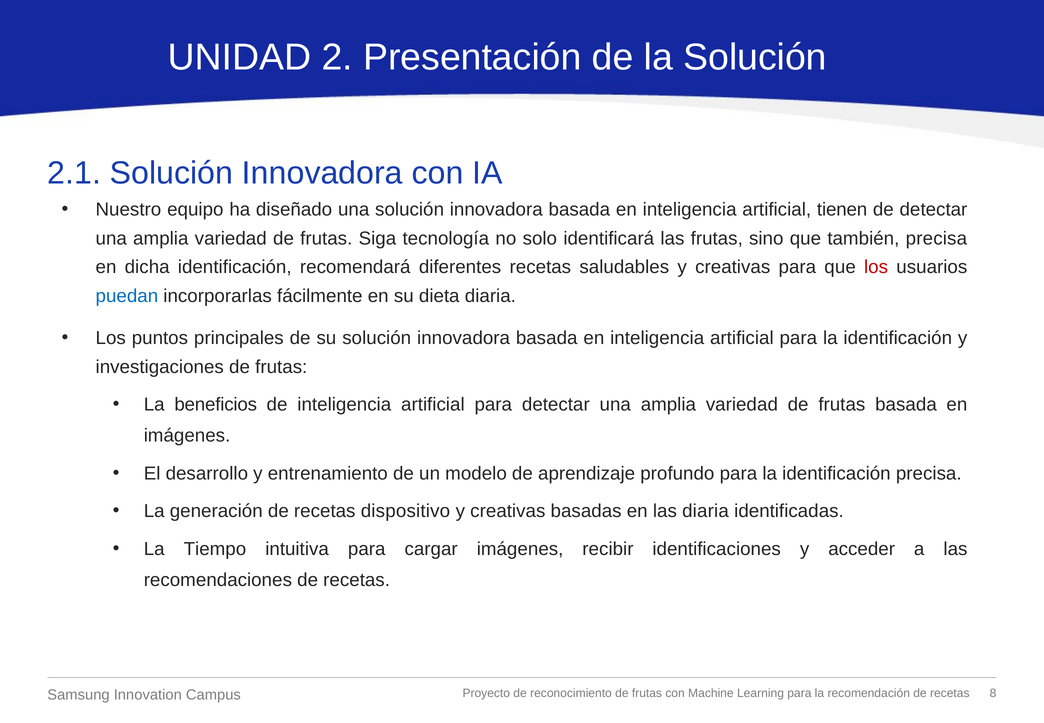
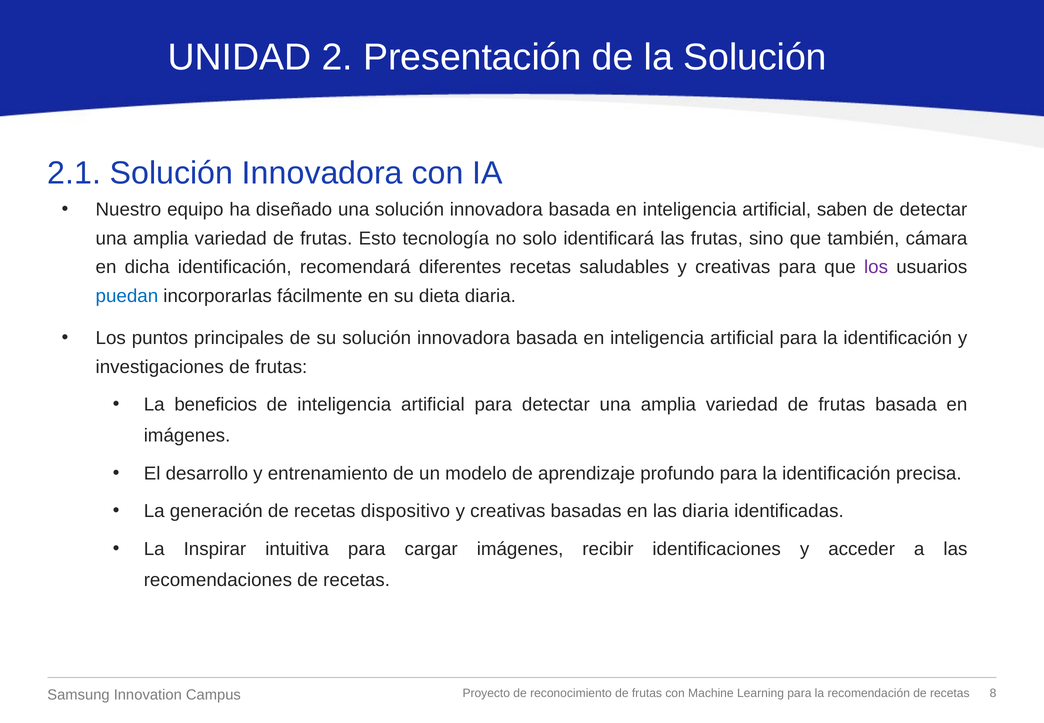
tienen: tienen -> saben
Siga: Siga -> Esto
también precisa: precisa -> cámara
los at (876, 267) colour: red -> purple
Tiempo: Tiempo -> Inspirar
